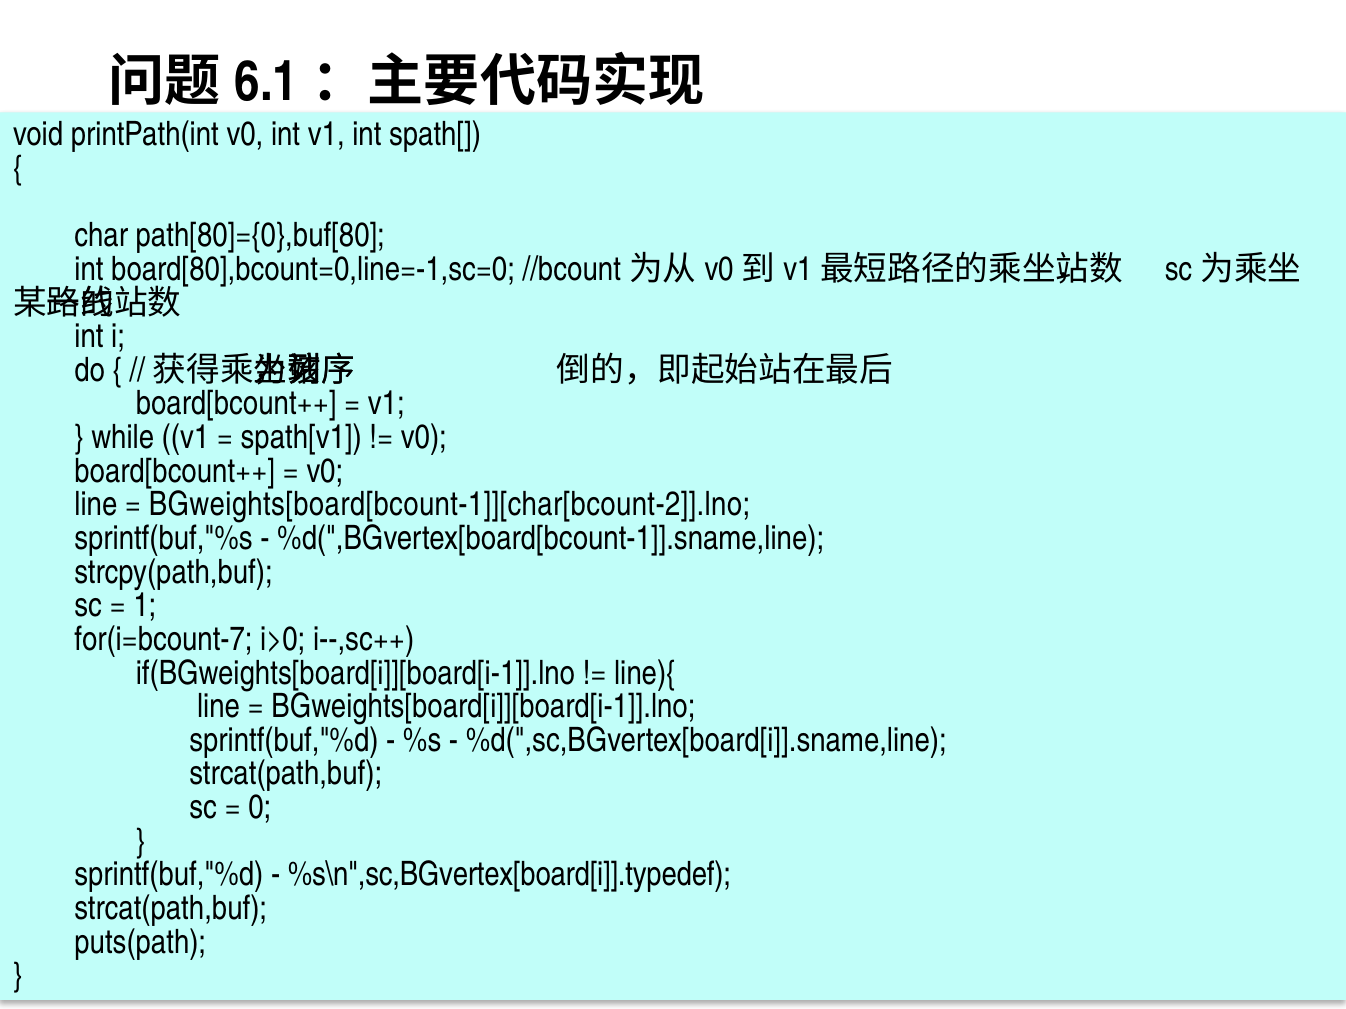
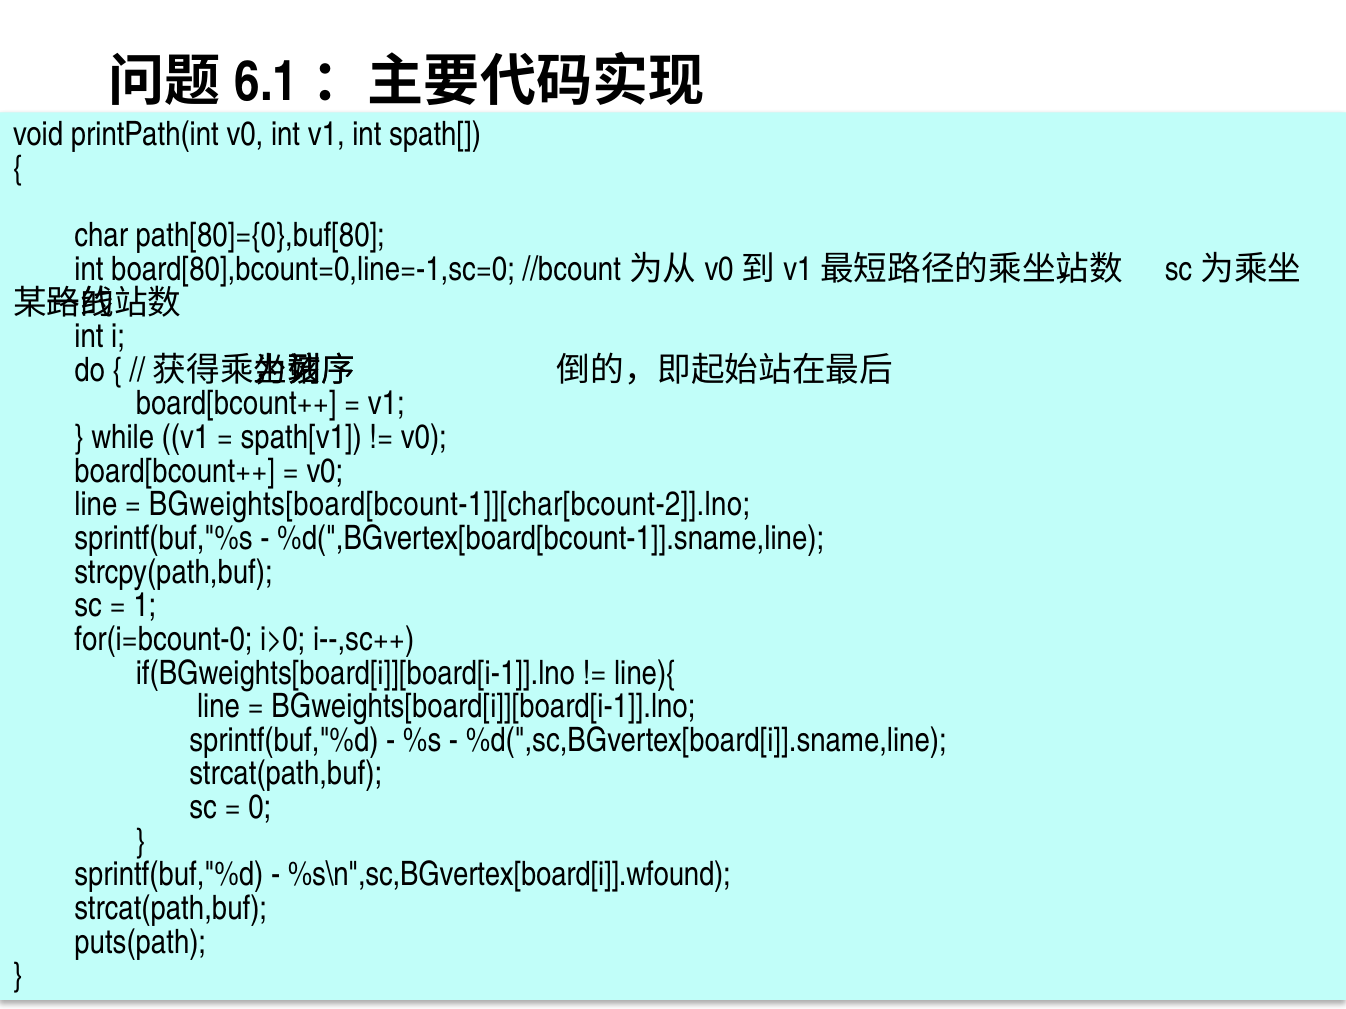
for(i=bcount-7: for(i=bcount-7 -> for(i=bcount-0
%s\n",sc,BGvertex[board[i]].typedef: %s\n",sc,BGvertex[board[i]].typedef -> %s\n",sc,BGvertex[board[i]].wfound
